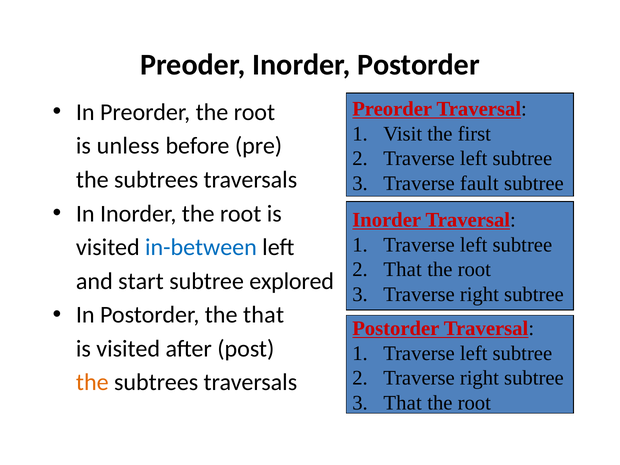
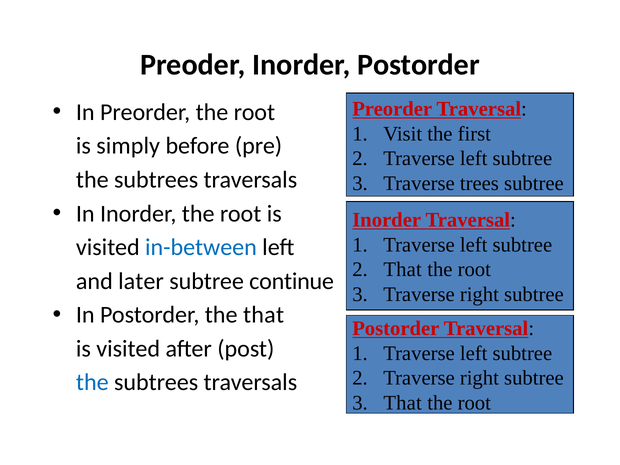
unless: unless -> simply
fault: fault -> trees
start: start -> later
explored: explored -> continue
the at (92, 383) colour: orange -> blue
